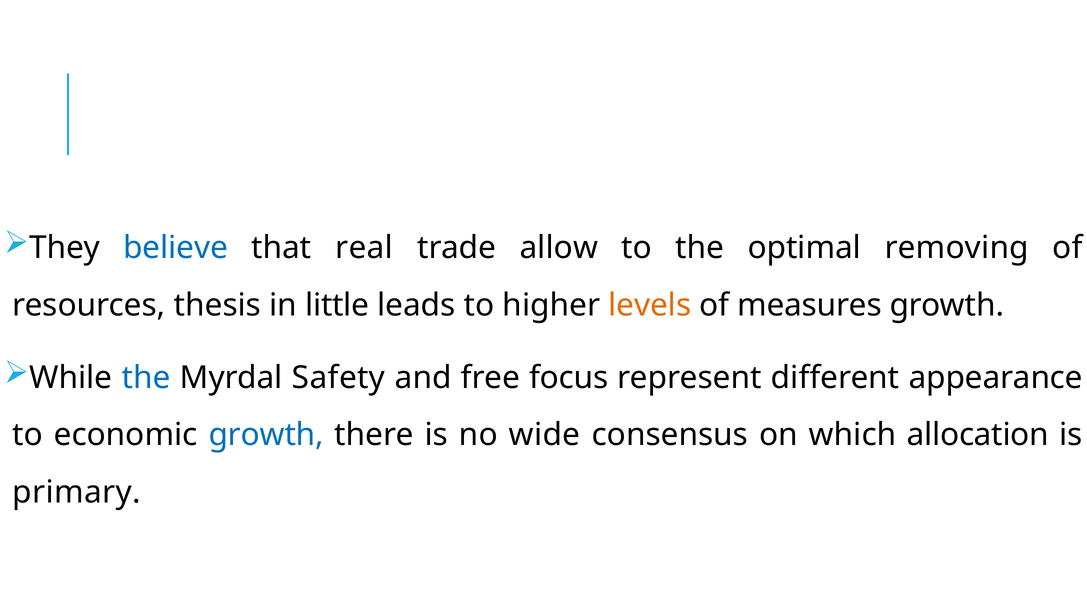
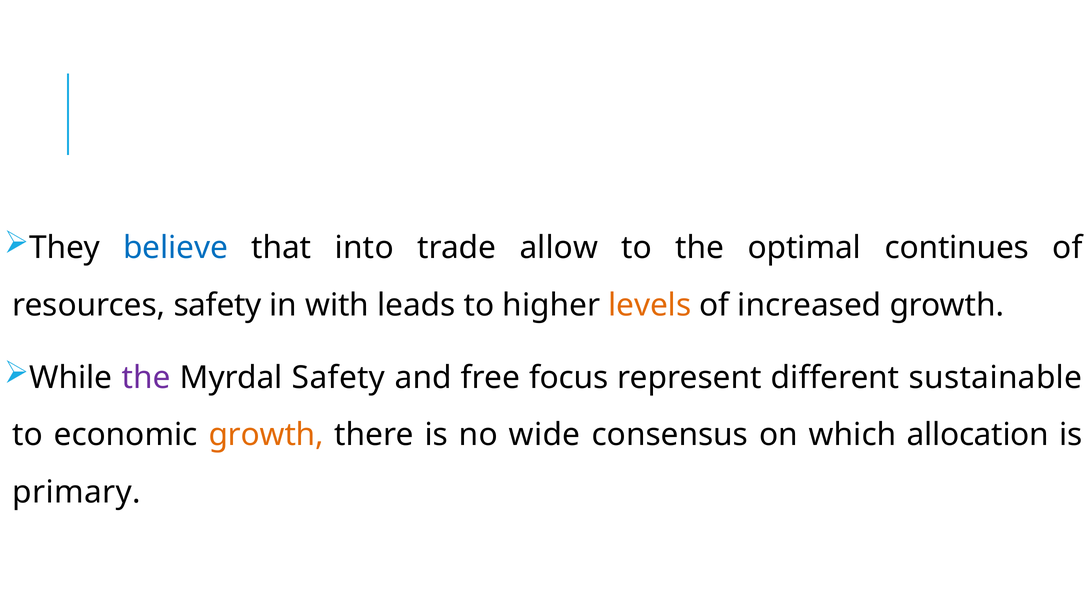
real: real -> into
removing: removing -> continues
resources thesis: thesis -> safety
little: little -> with
measures: measures -> increased
the at (146, 378) colour: blue -> purple
appearance: appearance -> sustainable
growth at (266, 435) colour: blue -> orange
